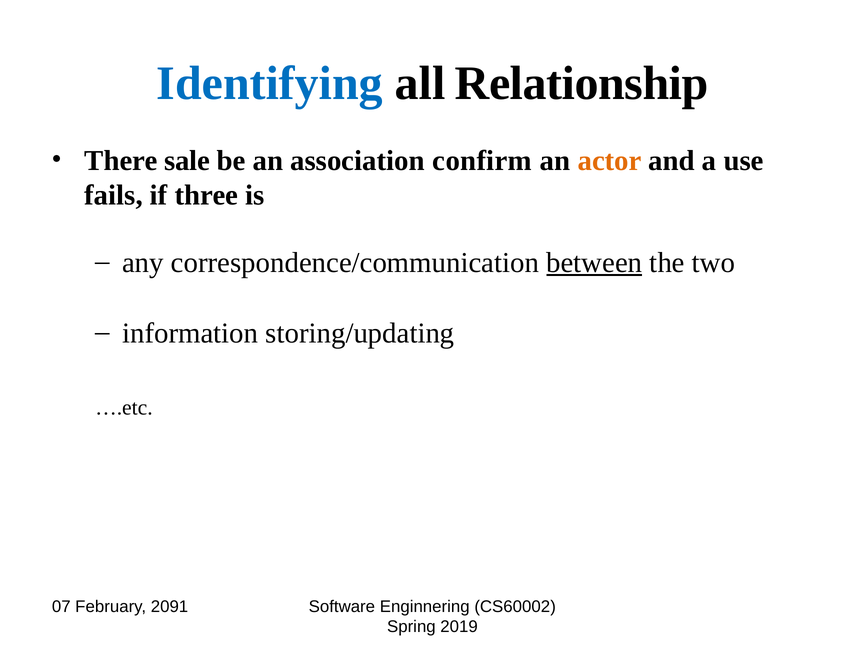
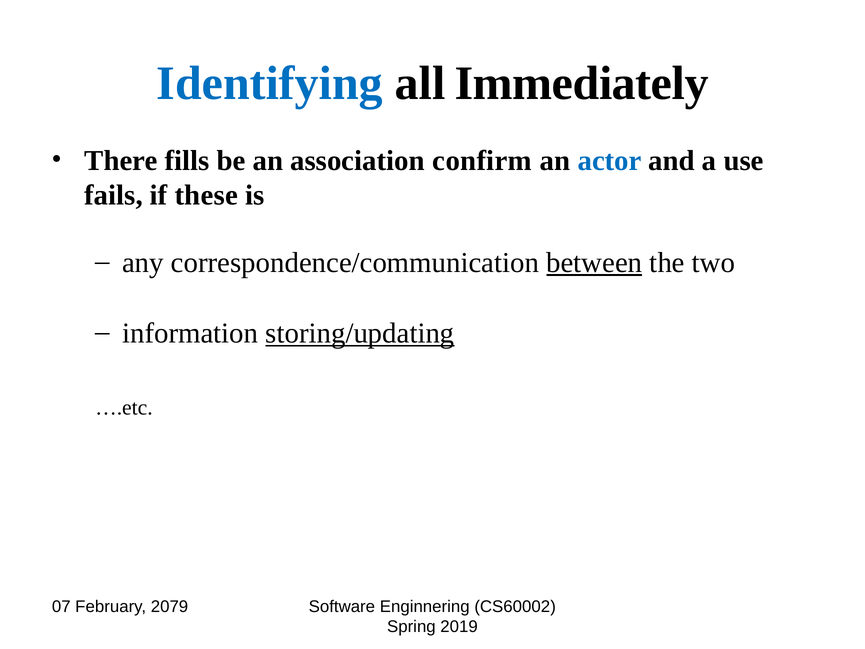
Relationship: Relationship -> Immediately
sale: sale -> fills
actor colour: orange -> blue
three: three -> these
storing/updating underline: none -> present
2091: 2091 -> 2079
